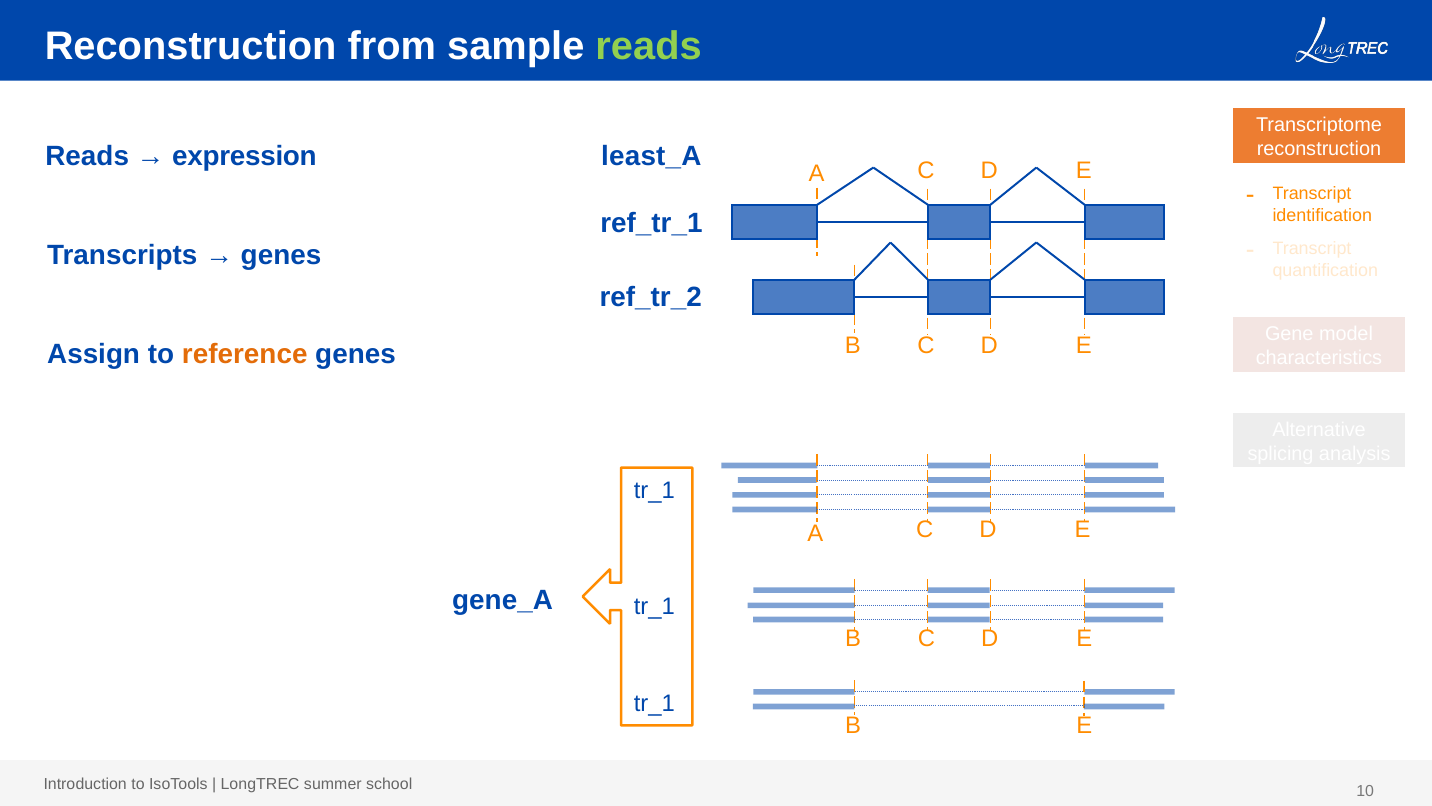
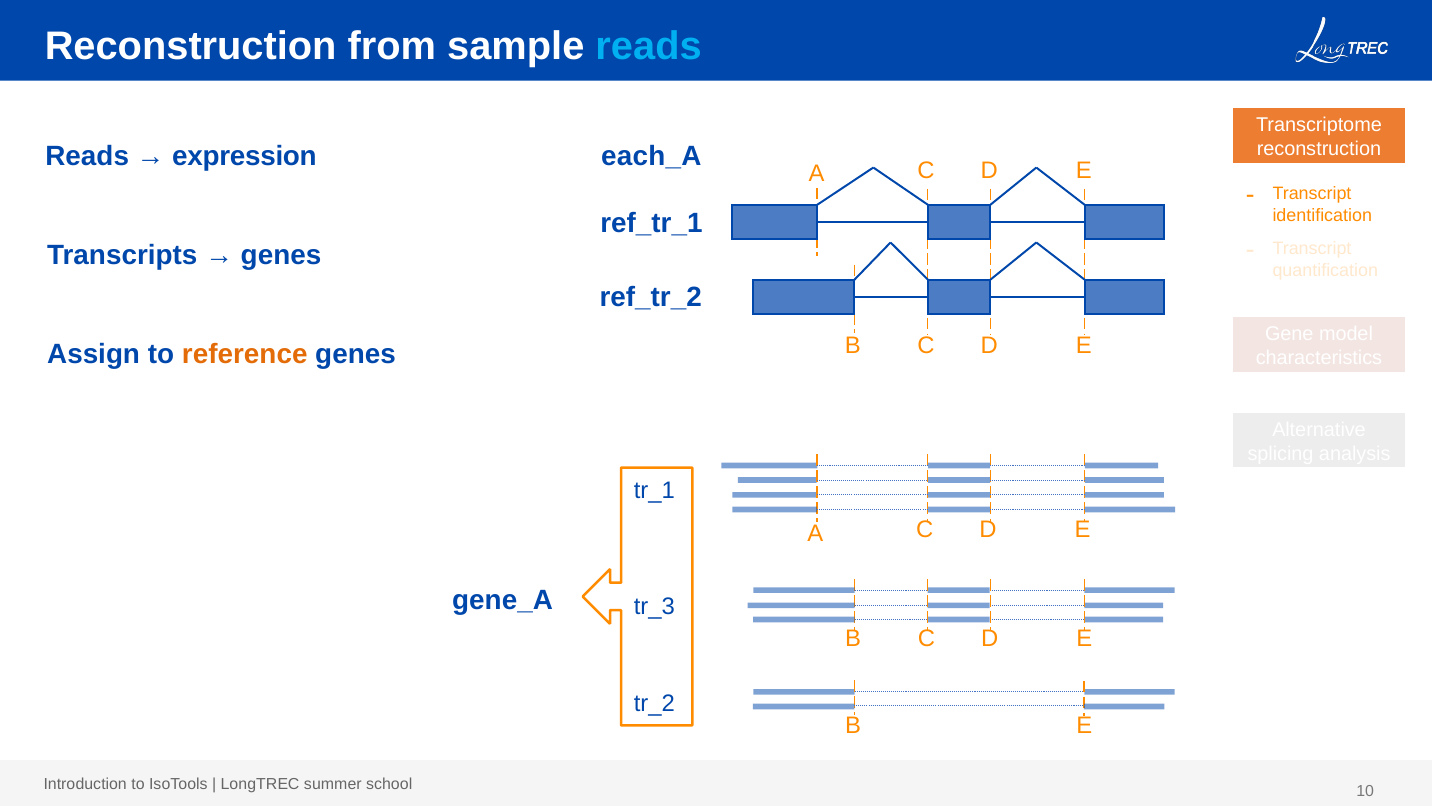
reads at (649, 47) colour: light green -> light blue
least_A: least_A -> each_A
tr_1 at (654, 607): tr_1 -> tr_3
tr_1 at (654, 703): tr_1 -> tr_2
